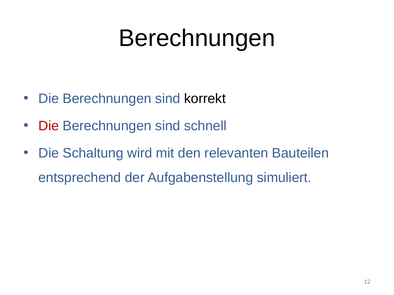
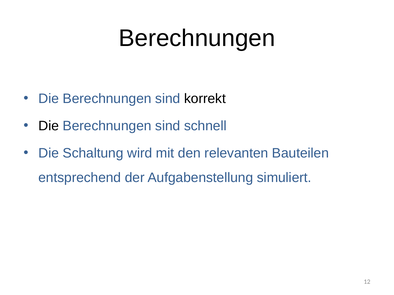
Die at (49, 126) colour: red -> black
